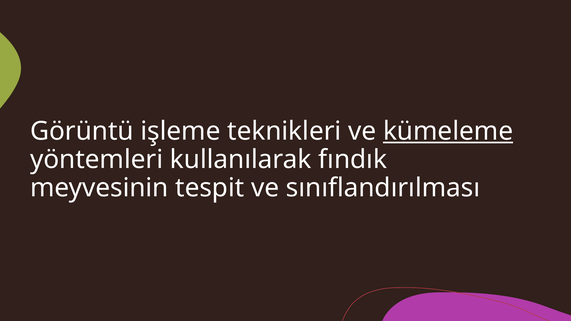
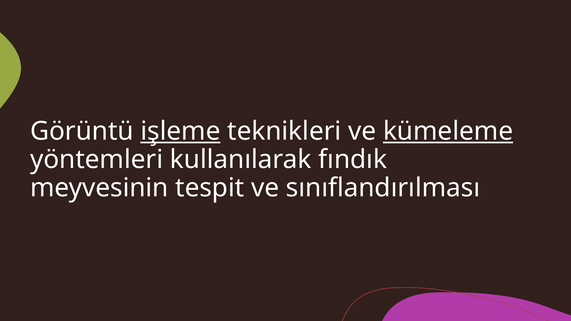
işleme underline: none -> present
